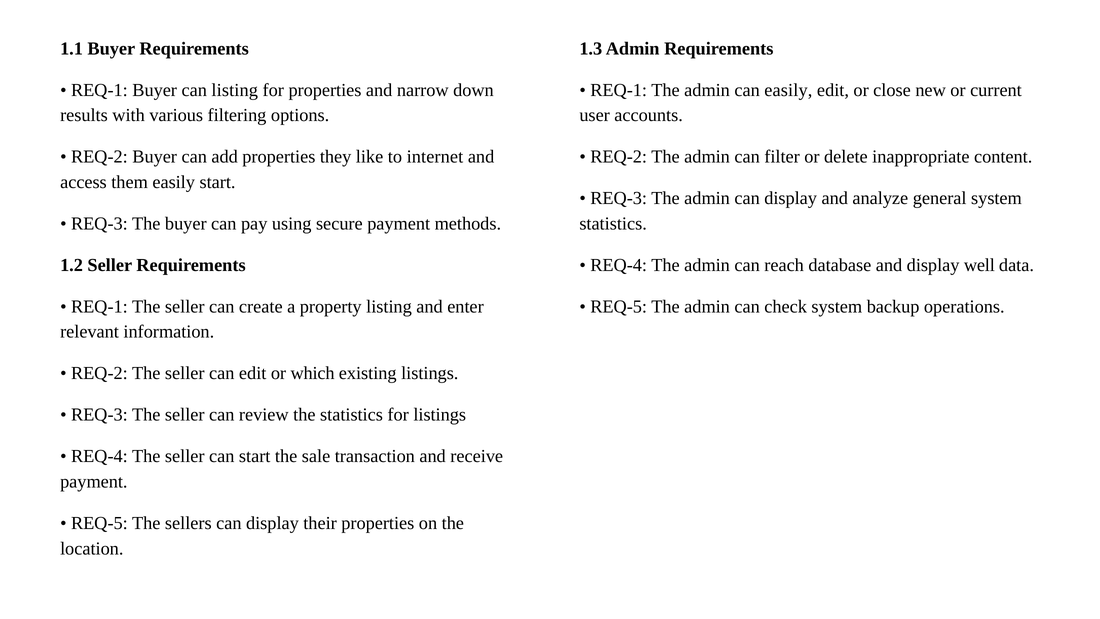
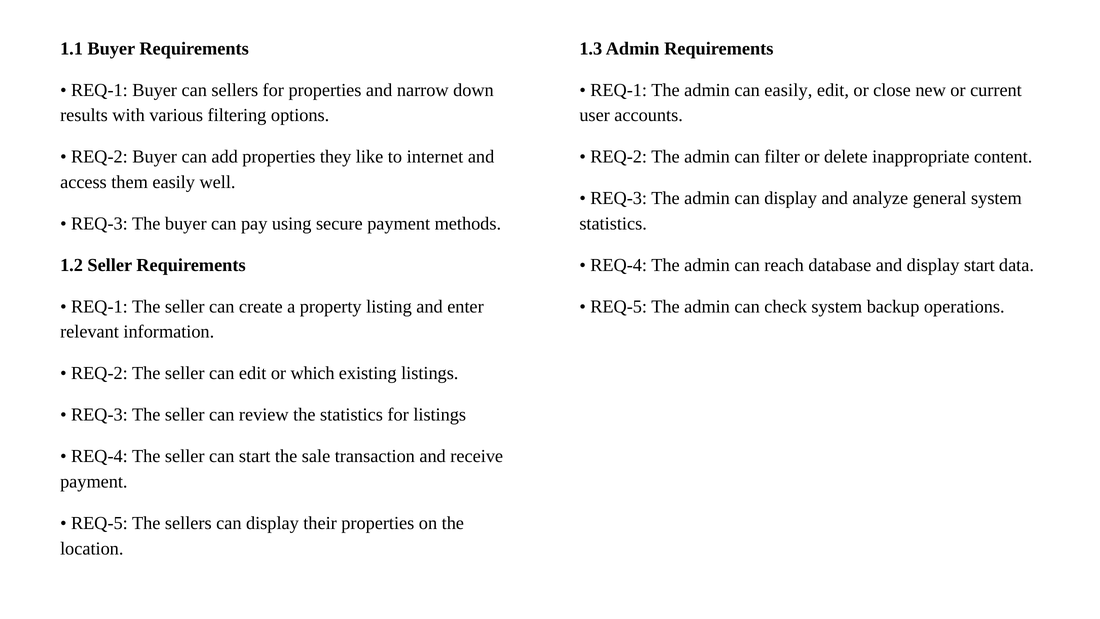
can listing: listing -> sellers
easily start: start -> well
display well: well -> start
